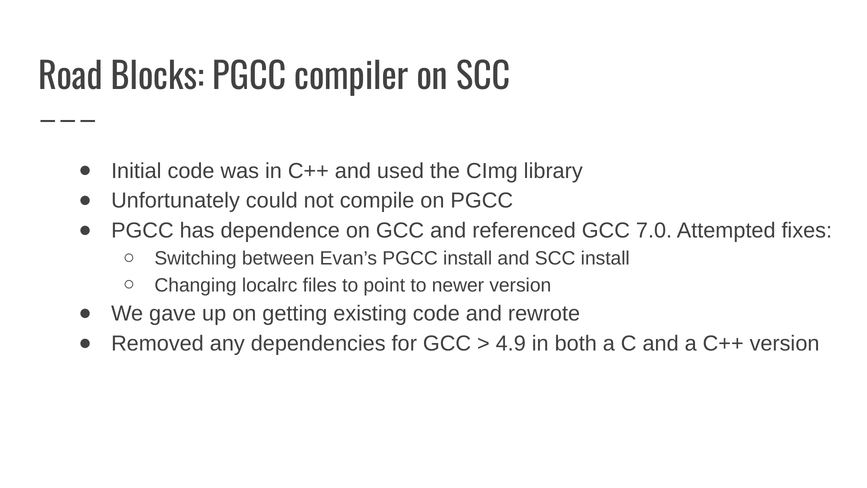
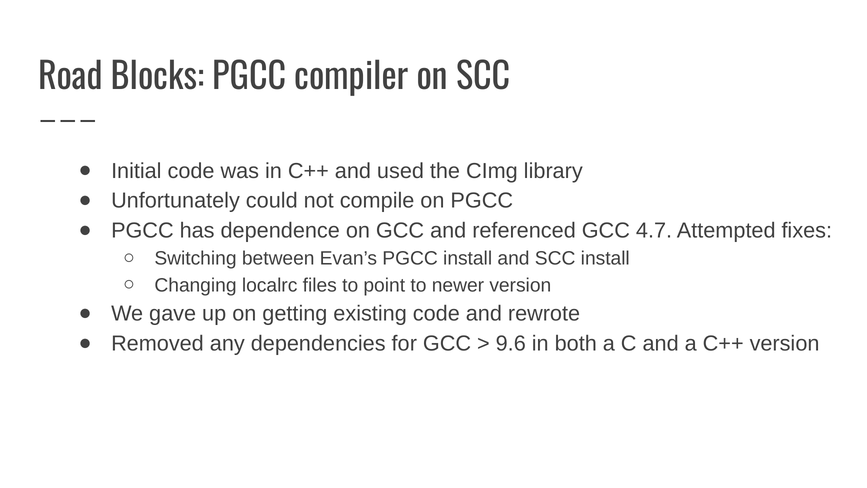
7.0: 7.0 -> 4.7
4.9: 4.9 -> 9.6
